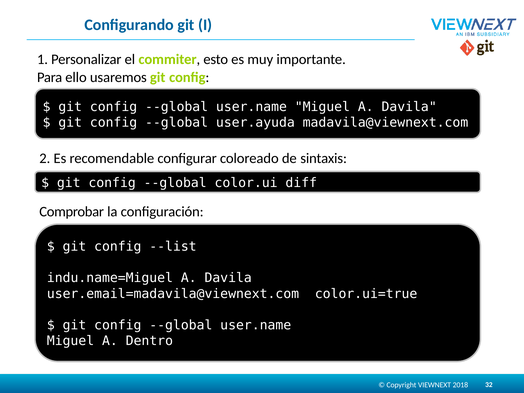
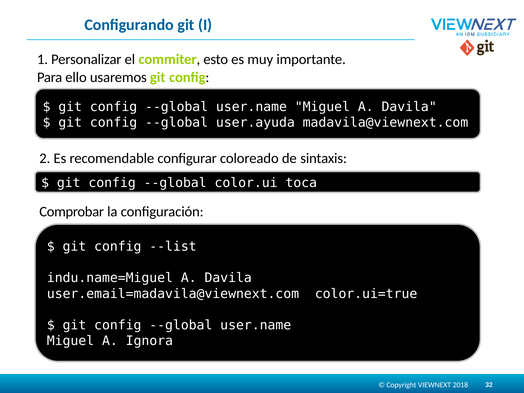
diff: diff -> toca
Dentro: Dentro -> Ignora
